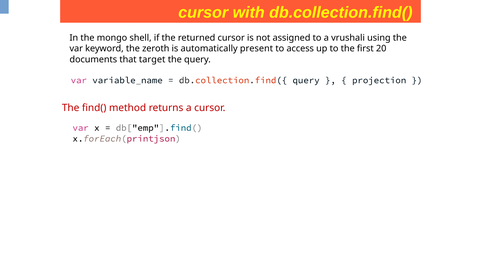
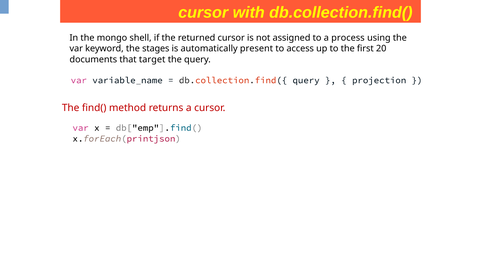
vrushali: vrushali -> process
zeroth: zeroth -> stages
